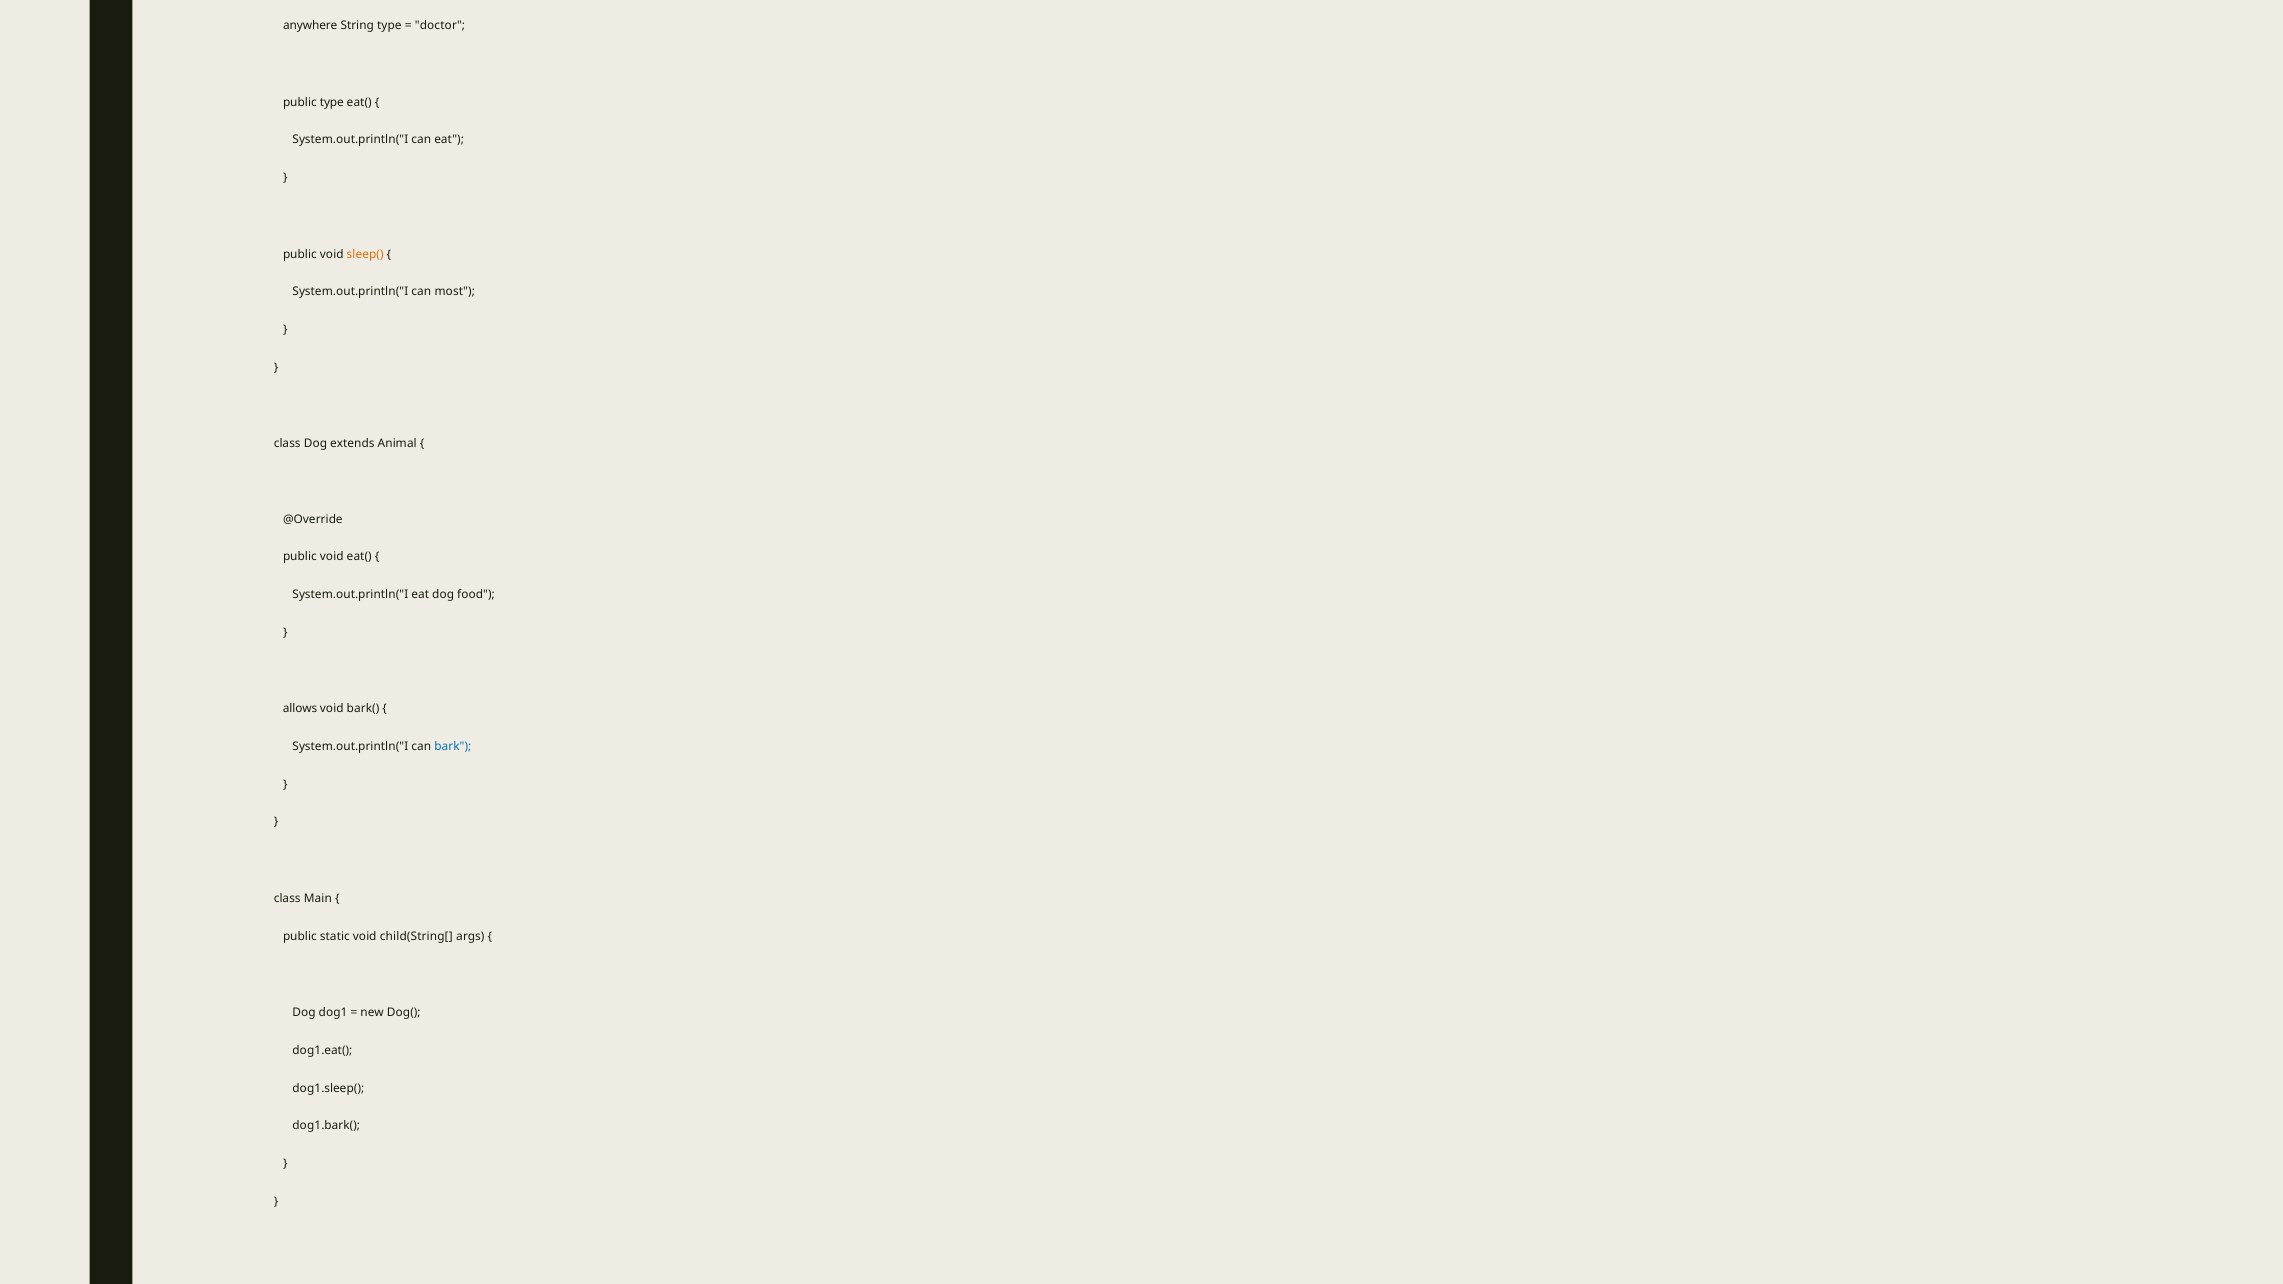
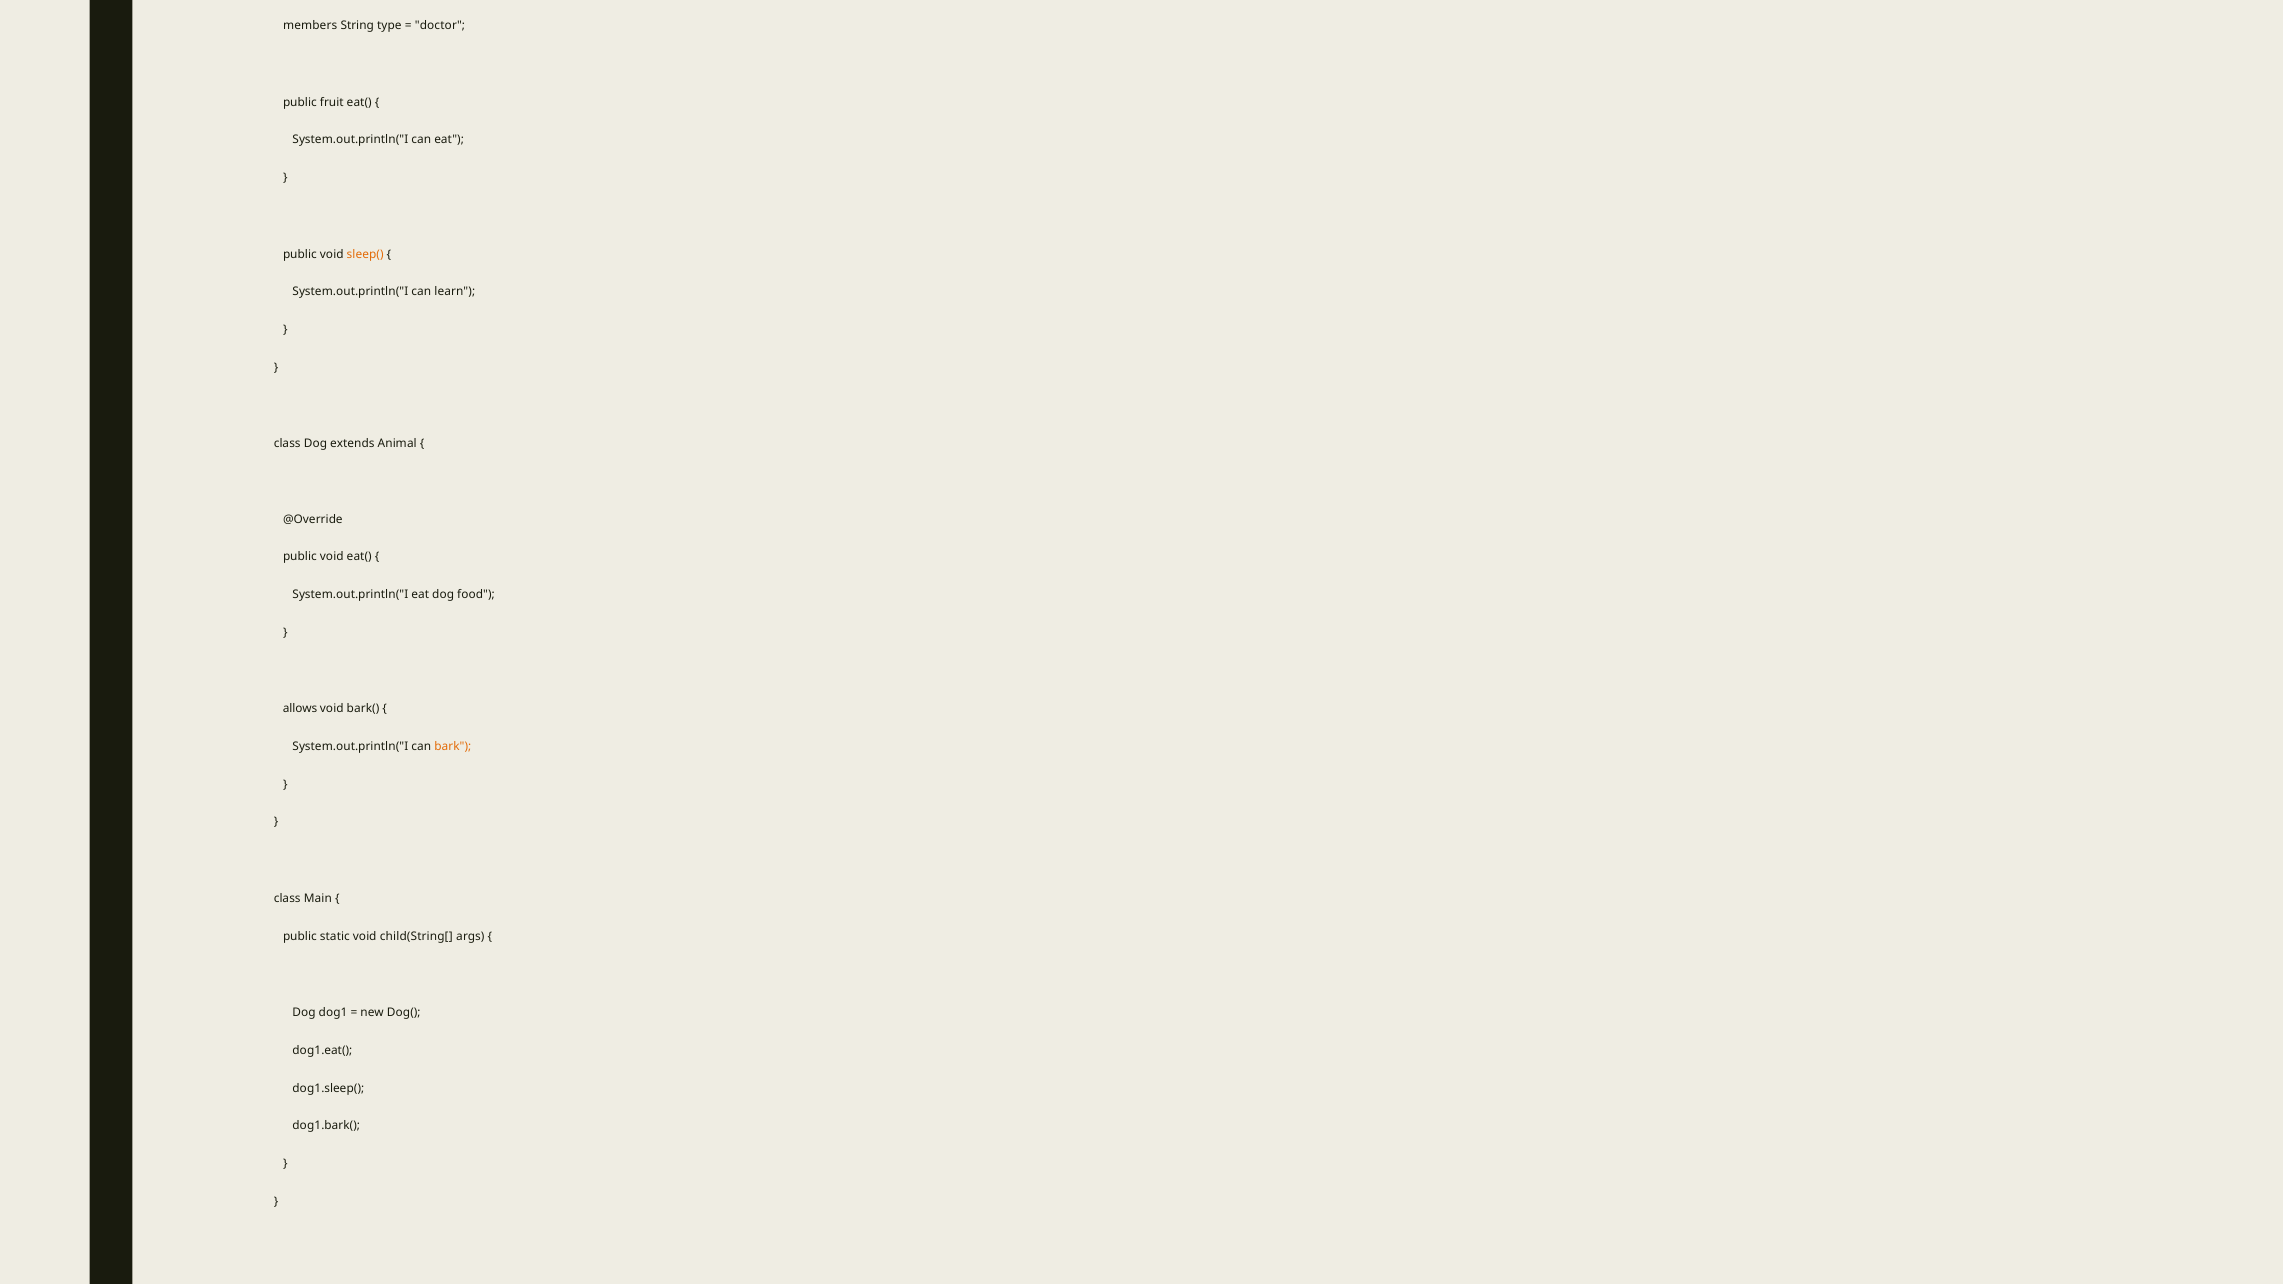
anywhere: anywhere -> members
public type: type -> fruit
most: most -> learn
bark colour: blue -> orange
